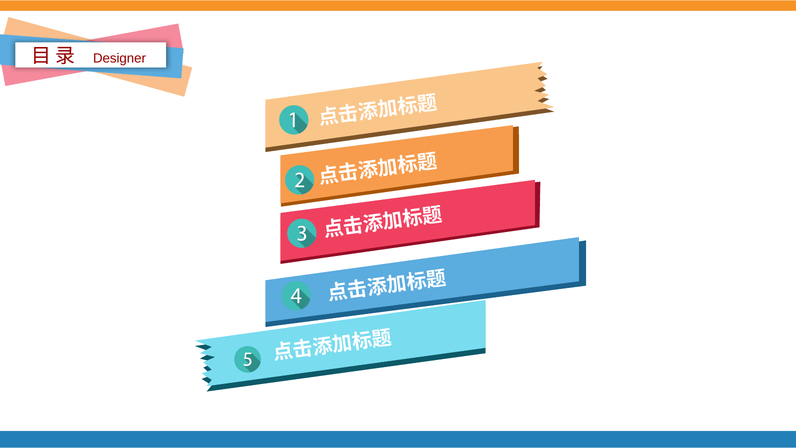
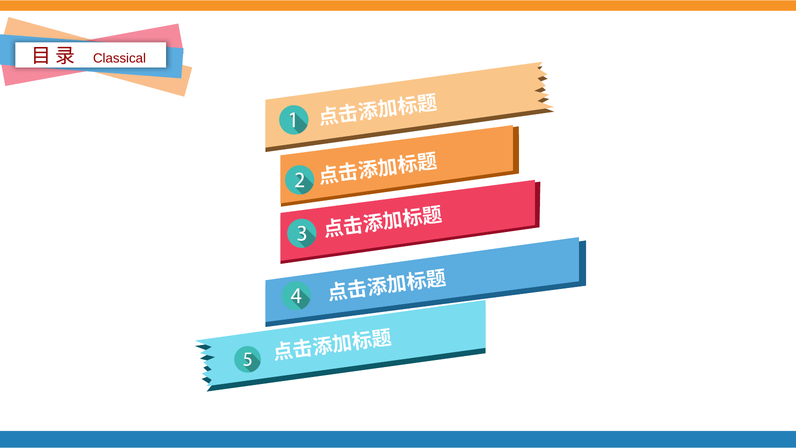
Designer: Designer -> Classical
